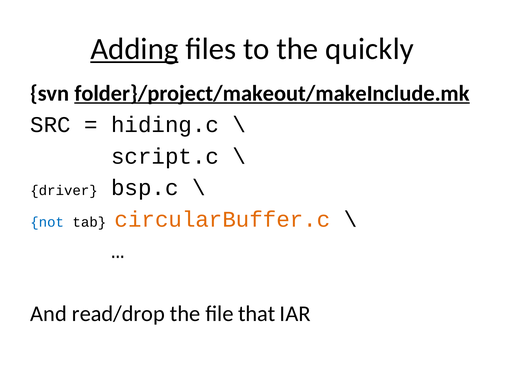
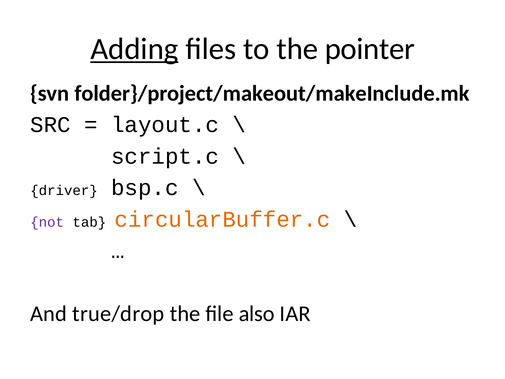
quickly: quickly -> pointer
folder}/project/makeout/makeInclude.mk underline: present -> none
hiding.c: hiding.c -> layout.c
not colour: blue -> purple
read/drop: read/drop -> true/drop
that: that -> also
